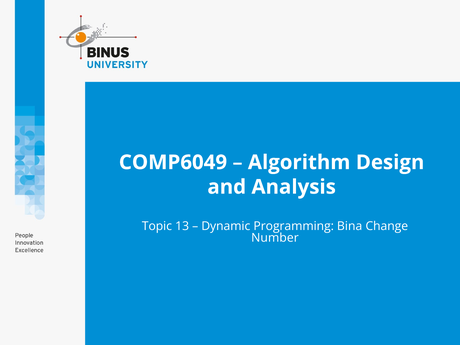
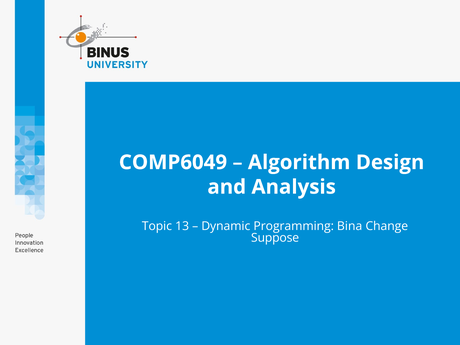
Number: Number -> Suppose
